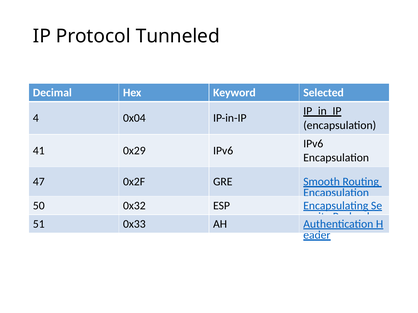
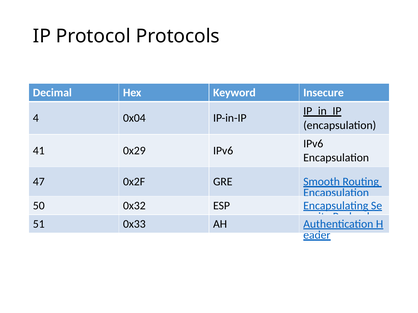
Tunneled: Tunneled -> Protocols
Selected: Selected -> Insecure
